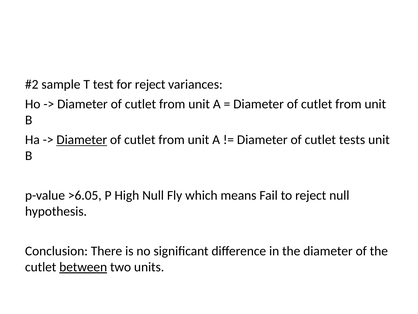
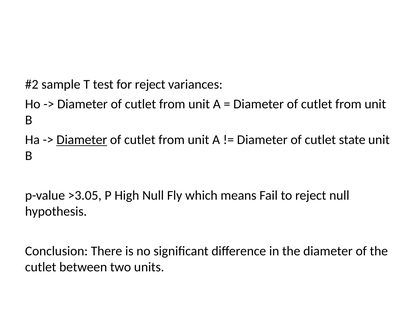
tests: tests -> state
>6.05: >6.05 -> >3.05
between underline: present -> none
